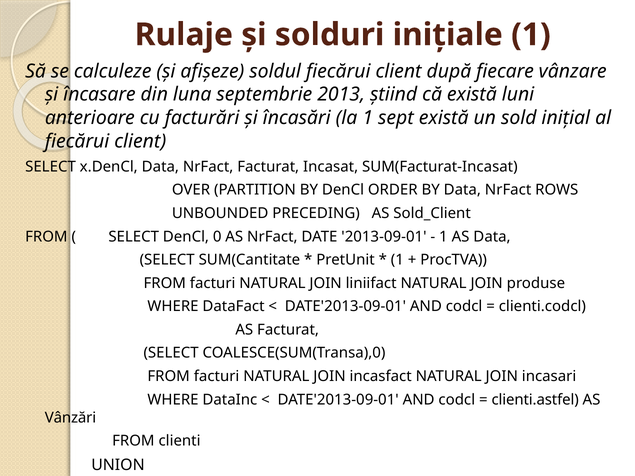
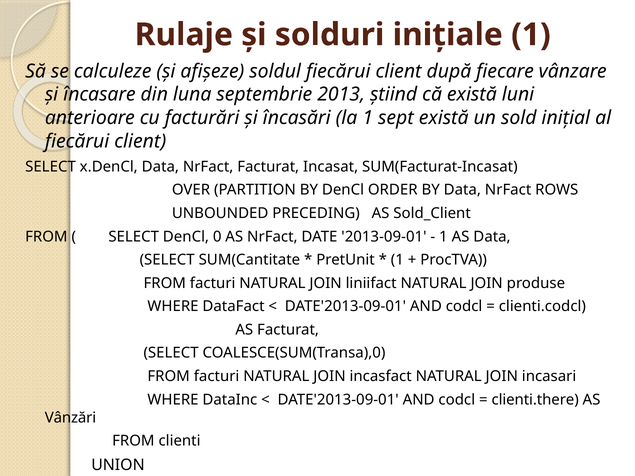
clienti.astfel: clienti.astfel -> clienti.there
